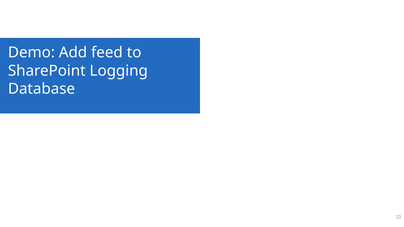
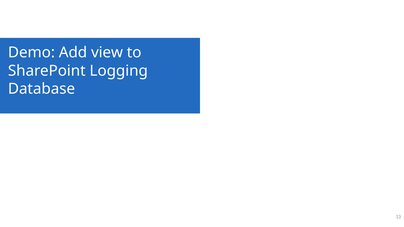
feed: feed -> view
